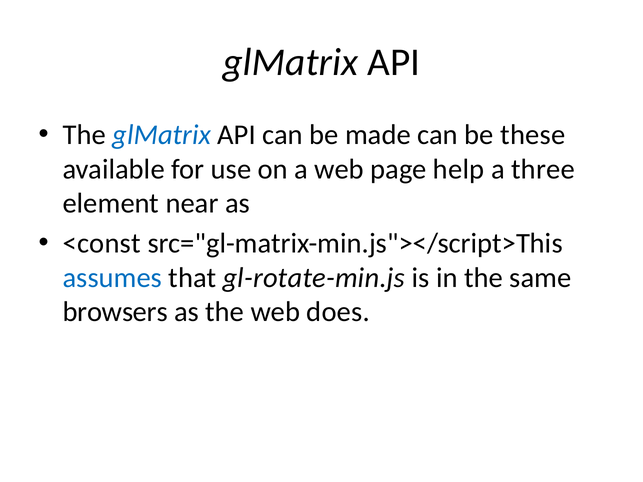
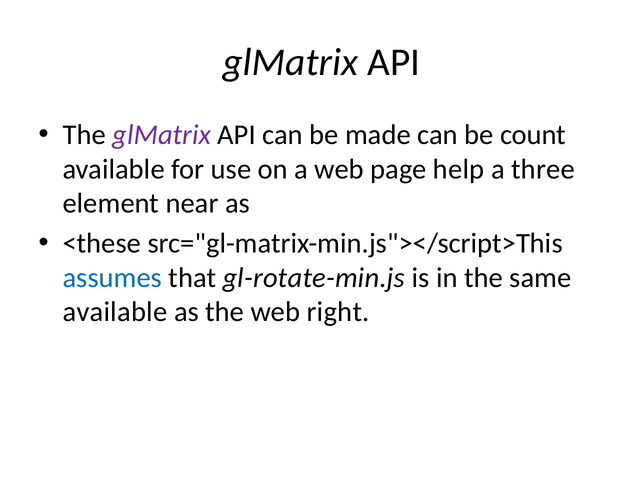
glMatrix at (162, 135) colour: blue -> purple
these: these -> count
<const: <const -> <these
browsers at (115, 312): browsers -> available
does: does -> right
